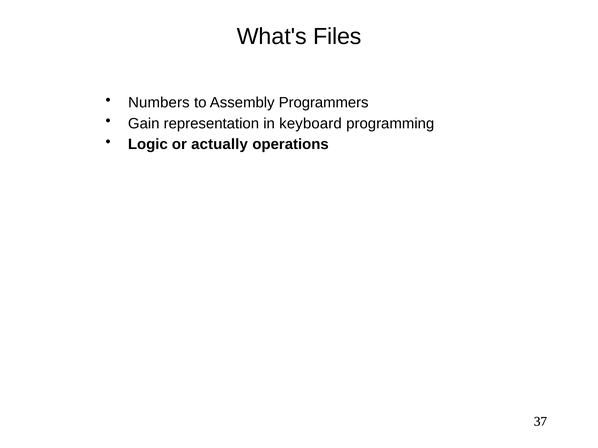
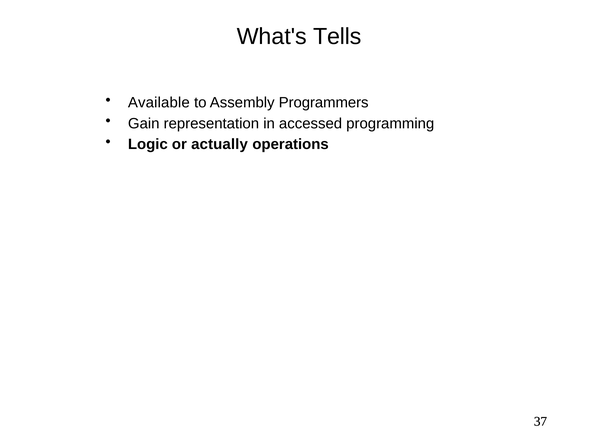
Files: Files -> Tells
Numbers: Numbers -> Available
keyboard: keyboard -> accessed
